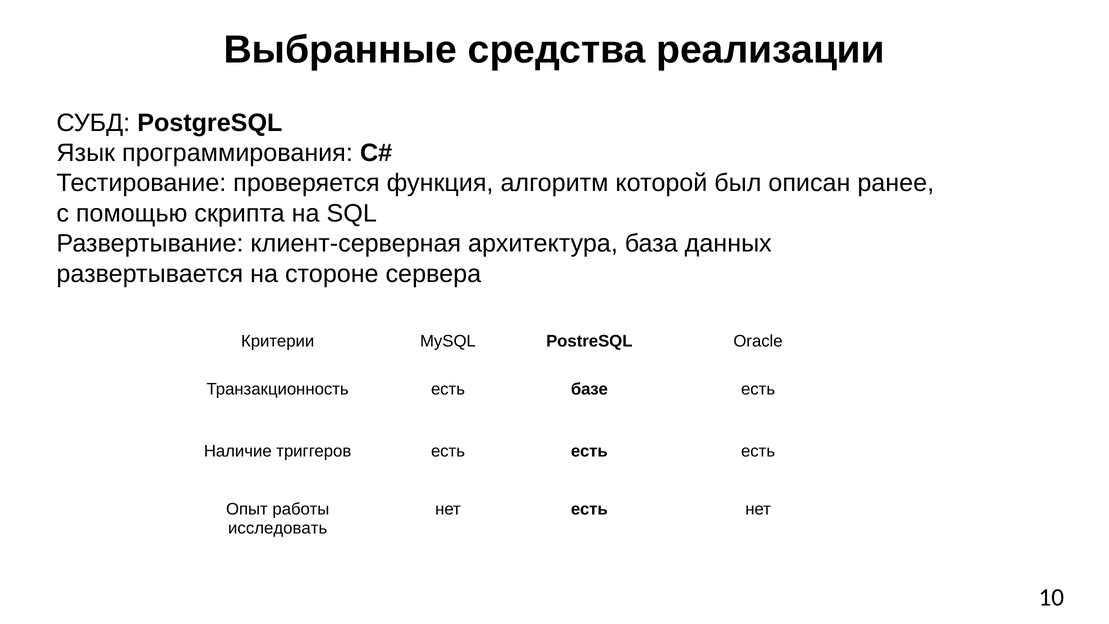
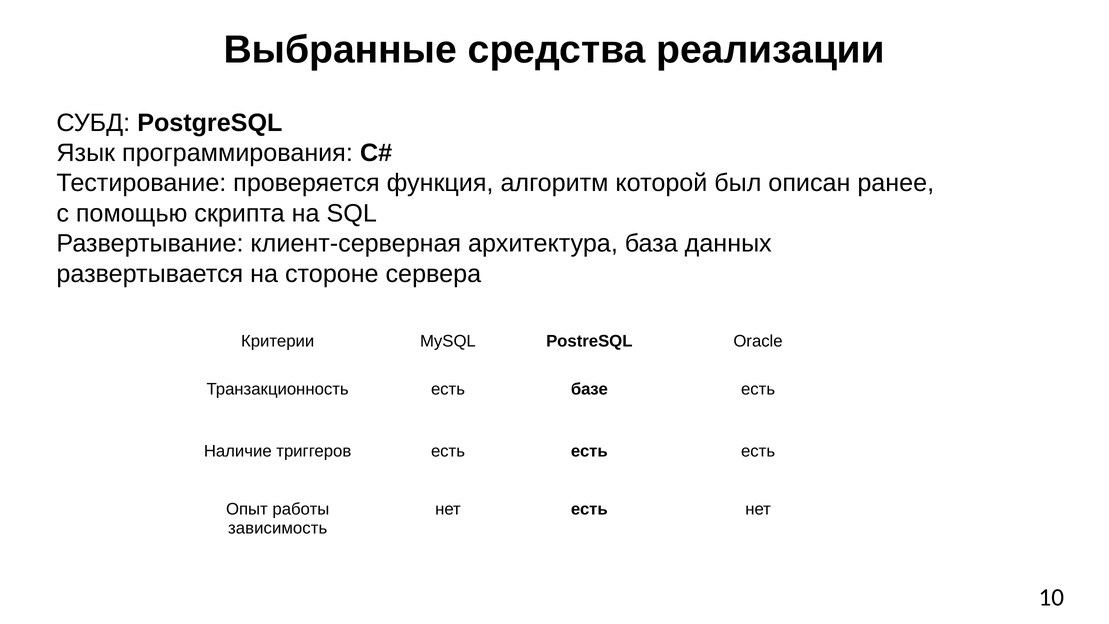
исследовать: исследовать -> зависимость
